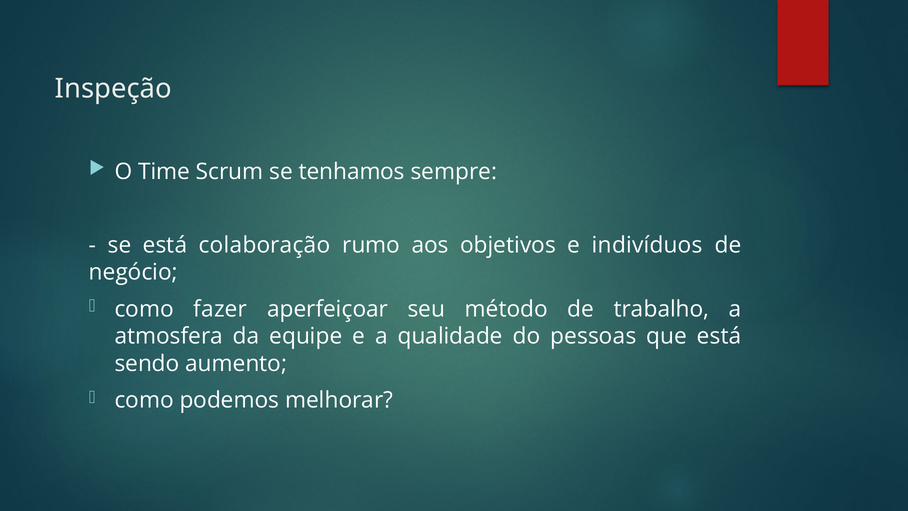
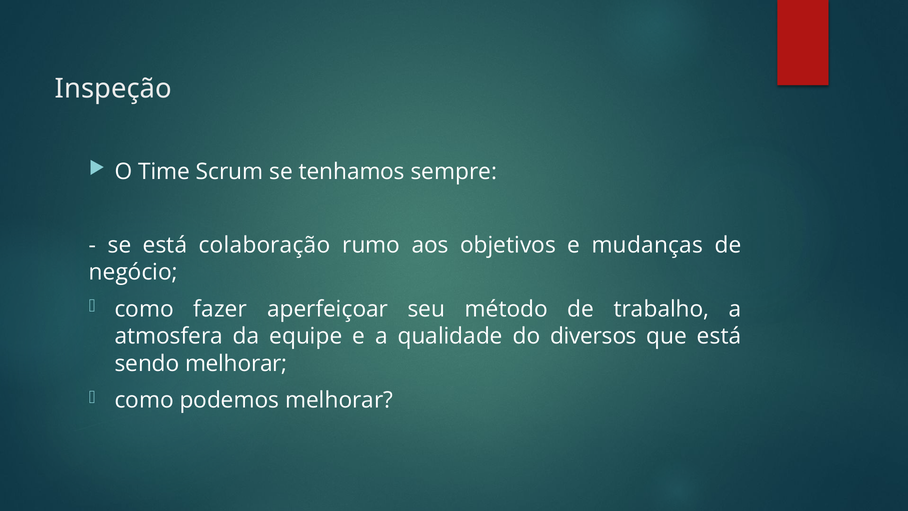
indivíduos: indivíduos -> mudanças
pessoas: pessoas -> diversos
sendo aumento: aumento -> melhorar
